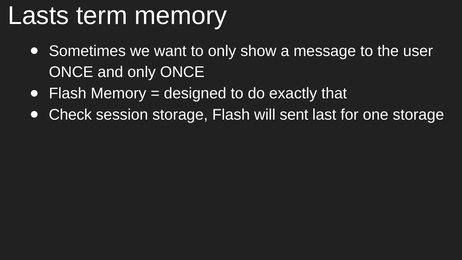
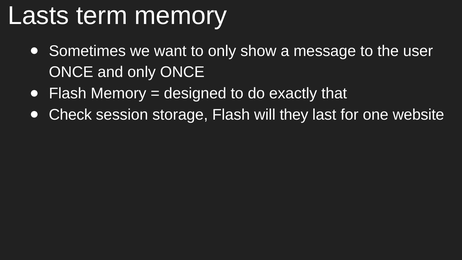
sent: sent -> they
one storage: storage -> website
